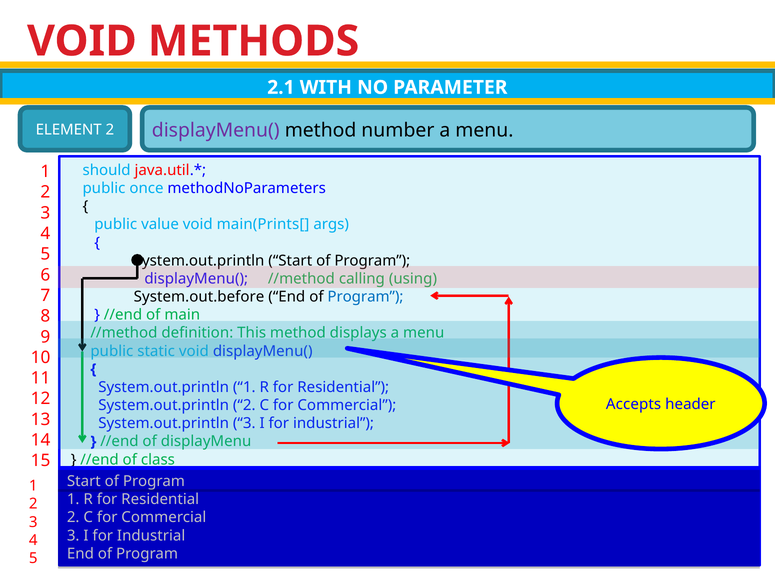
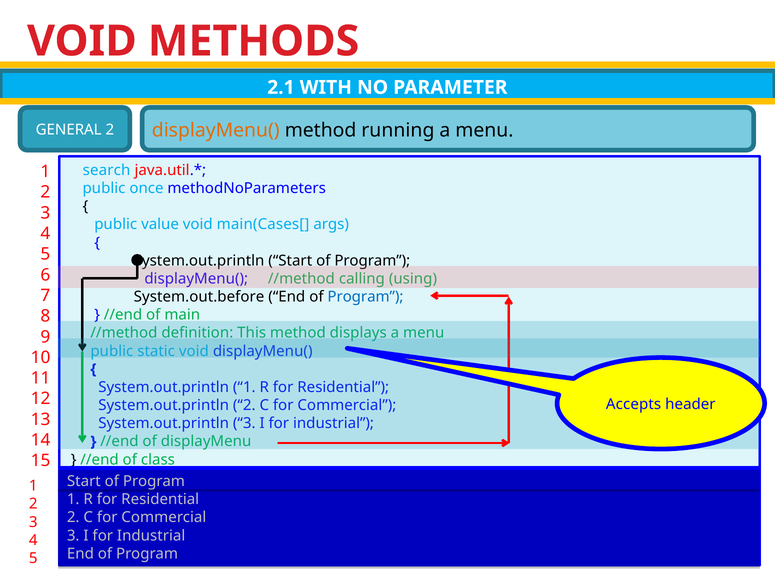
displayMenu( at (216, 130) colour: purple -> orange
number: number -> running
ELEMENT: ELEMENT -> GENERAL
should: should -> search
main(Prints[: main(Prints[ -> main(Cases[
